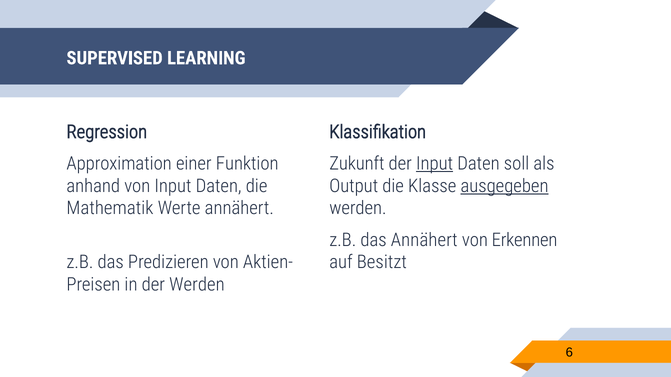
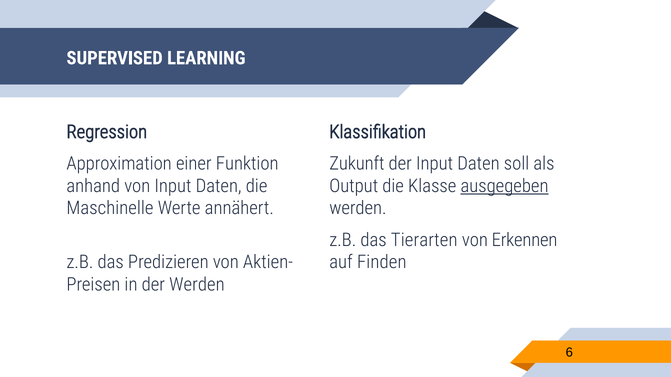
Input at (435, 164) underline: present -> none
Mathematik: Mathematik -> Maschinelle
das Annähert: Annähert -> Tierarten
Besitzt: Besitzt -> Finden
